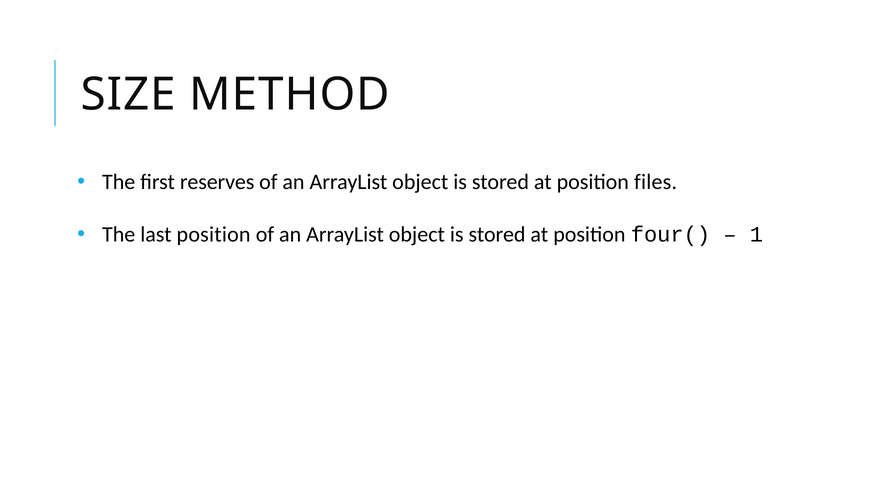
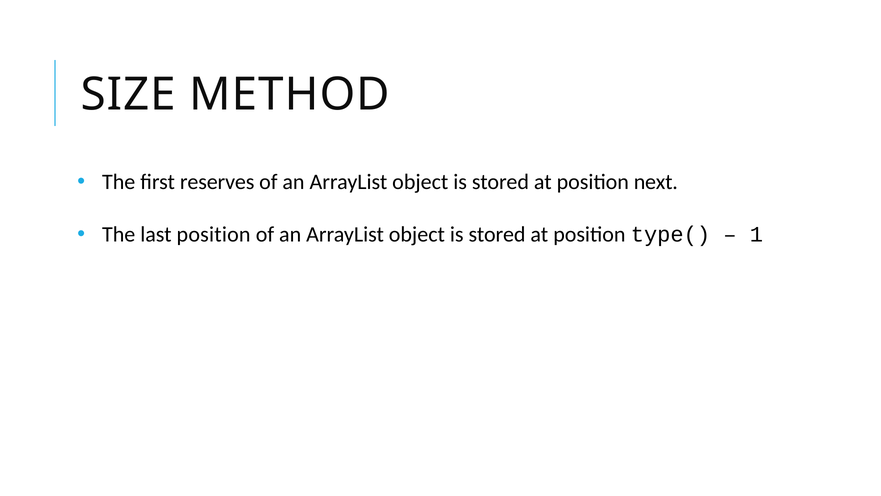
files: files -> next
four(: four( -> type(
